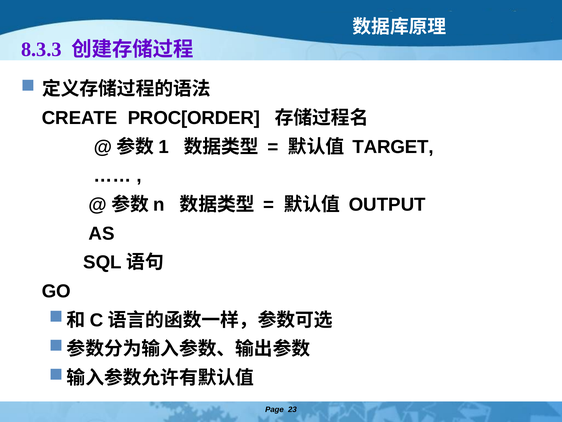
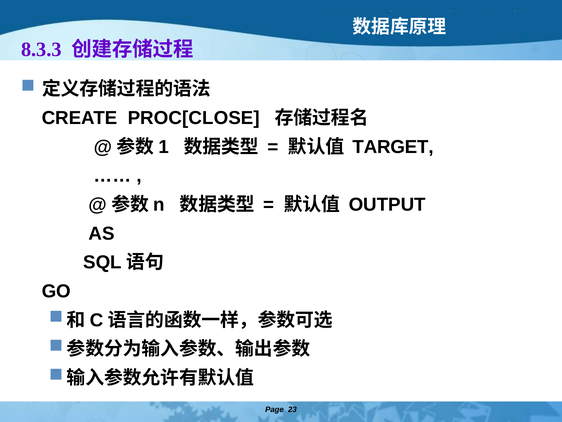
PROC[ORDER: PROC[ORDER -> PROC[CLOSE
